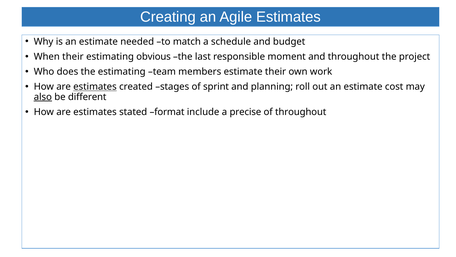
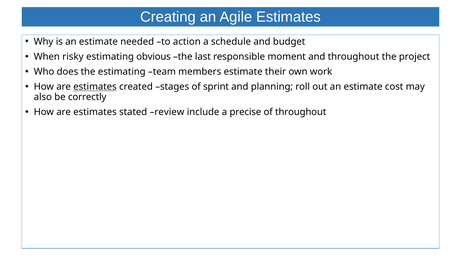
match: match -> action
When their: their -> risky
also underline: present -> none
different: different -> correctly
format: format -> review
